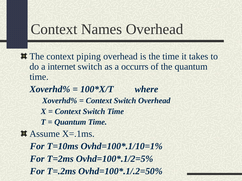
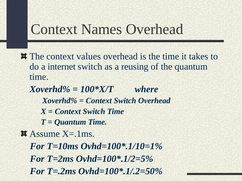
piping: piping -> values
occurrs: occurrs -> reusing
